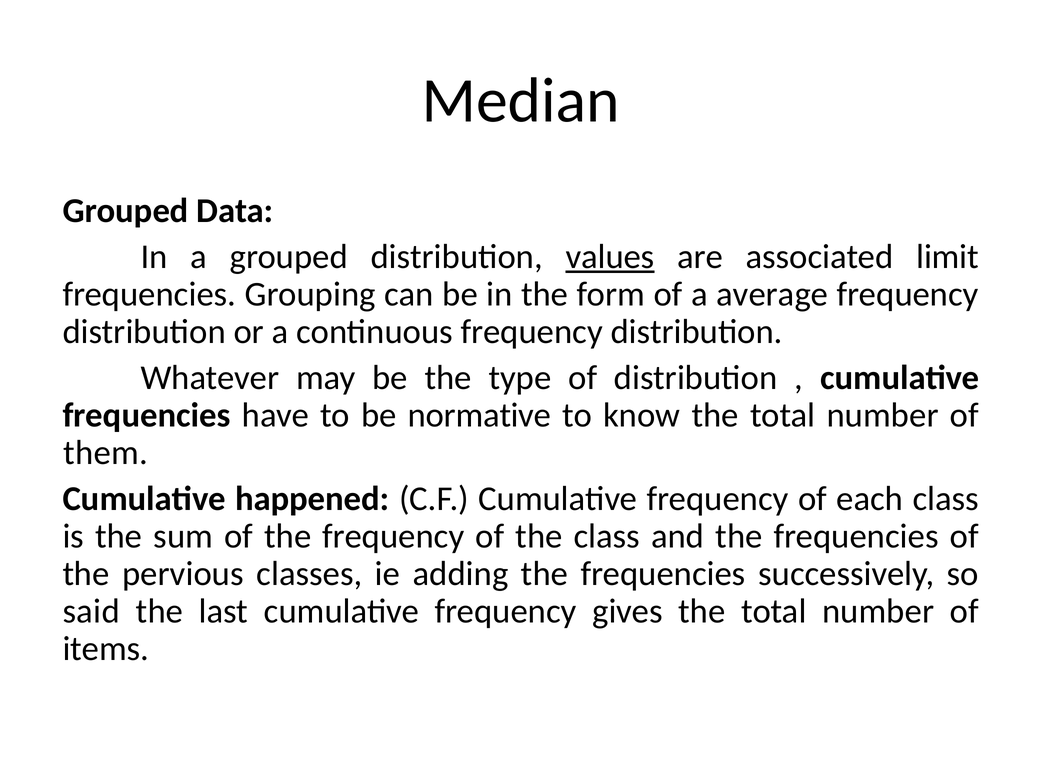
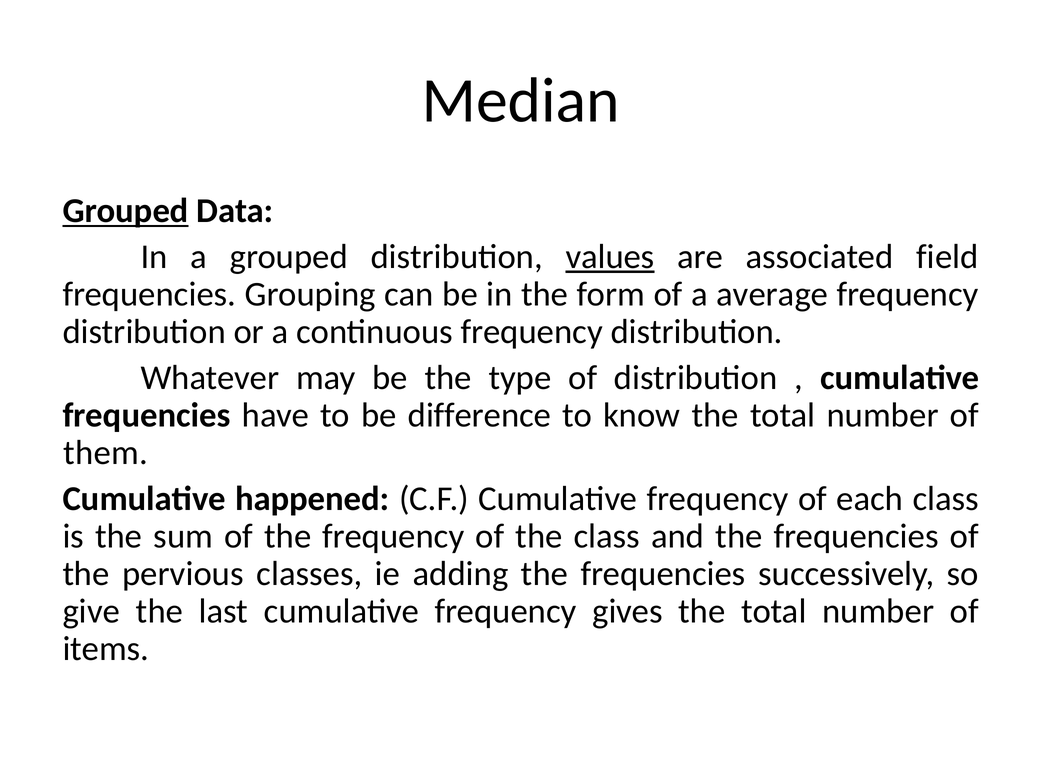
Grouped at (126, 211) underline: none -> present
limit: limit -> field
normative: normative -> difference
said: said -> give
